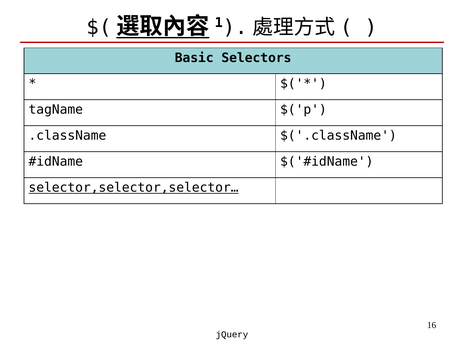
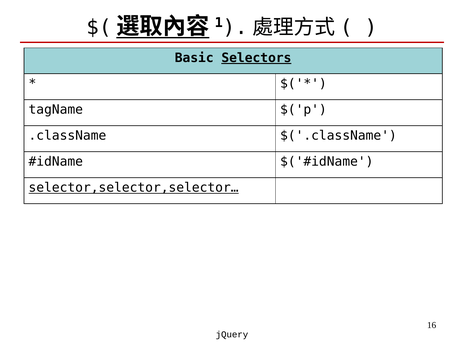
Selectors underline: none -> present
